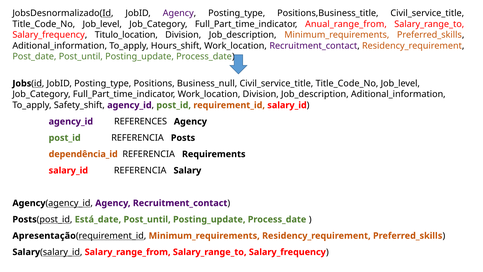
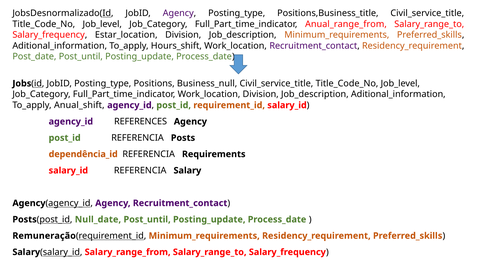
Titulo_location: Titulo_location -> Estar_location
Safety_shift: Safety_shift -> Anual_shift
Está_date: Está_date -> Null_date
Apresentação: Apresentação -> Remuneração
